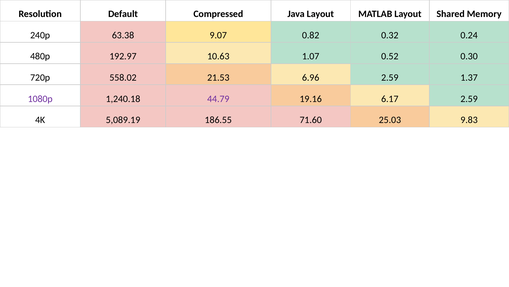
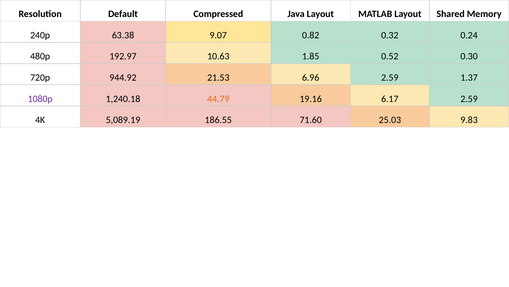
1.07: 1.07 -> 1.85
558.02: 558.02 -> 944.92
44.79 colour: purple -> orange
